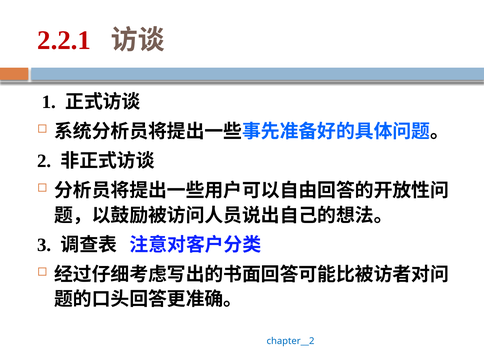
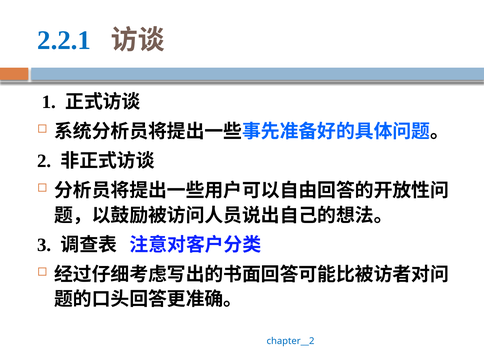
2.2.1 colour: red -> blue
